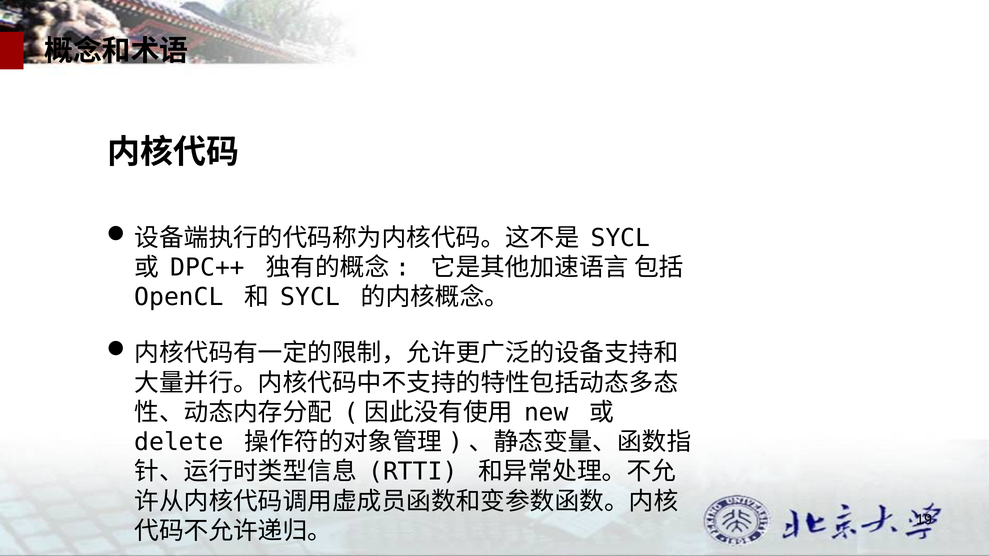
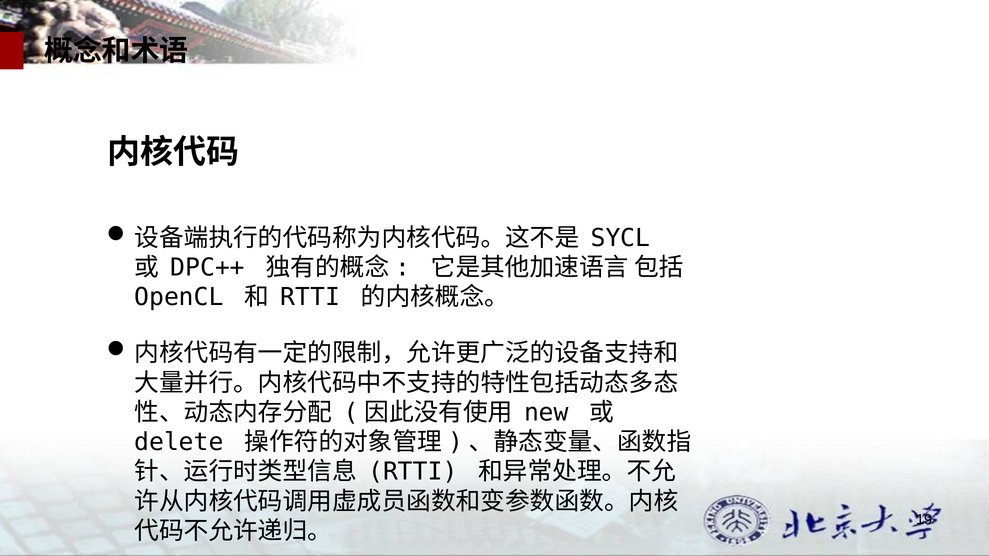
SYCL at (310, 297): SYCL -> RTTI
